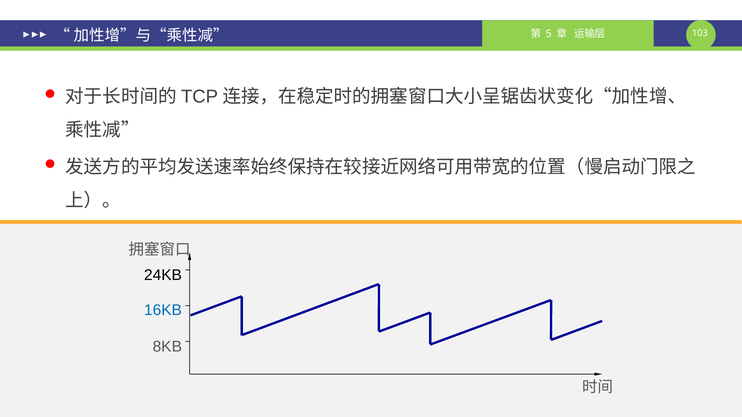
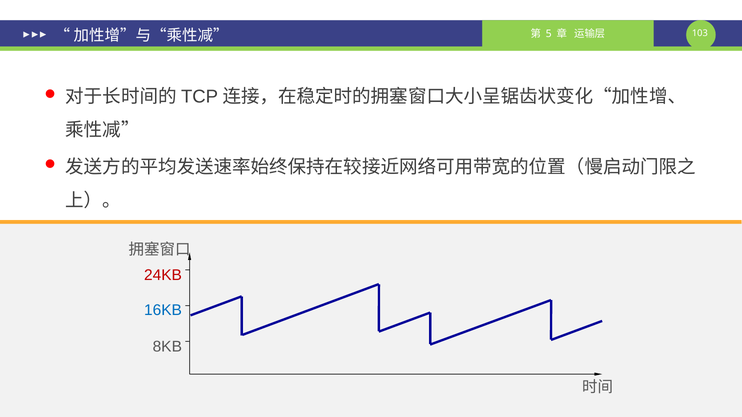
24KB colour: black -> red
